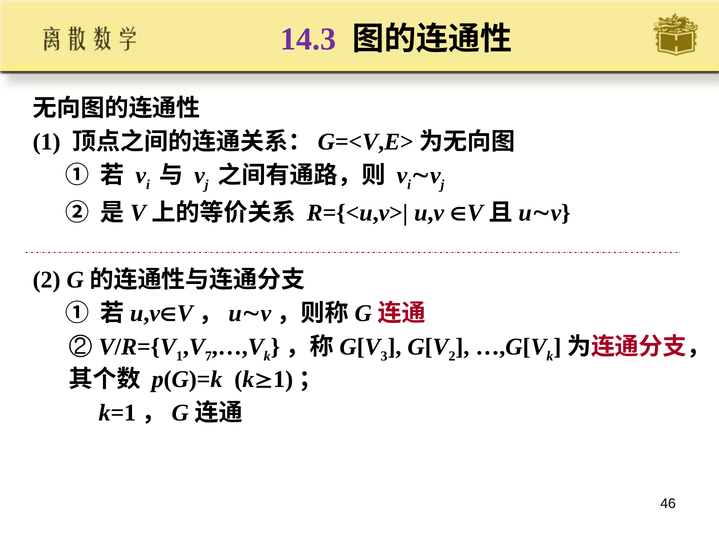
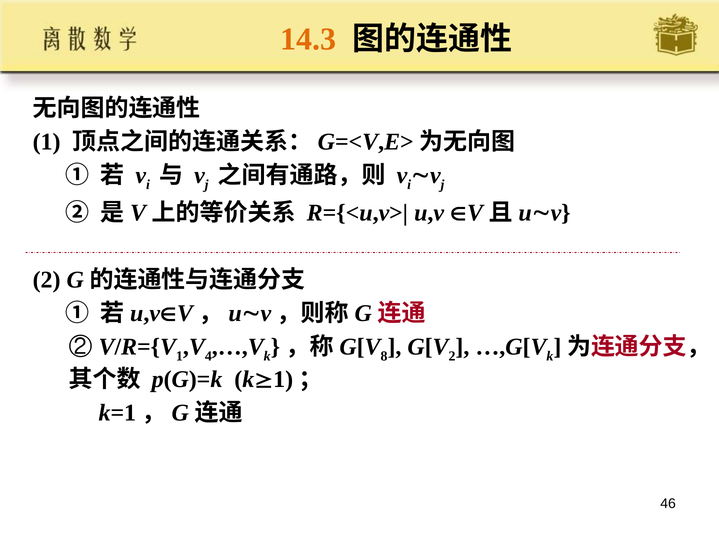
14.3 colour: purple -> orange
7: 7 -> 4
3: 3 -> 8
